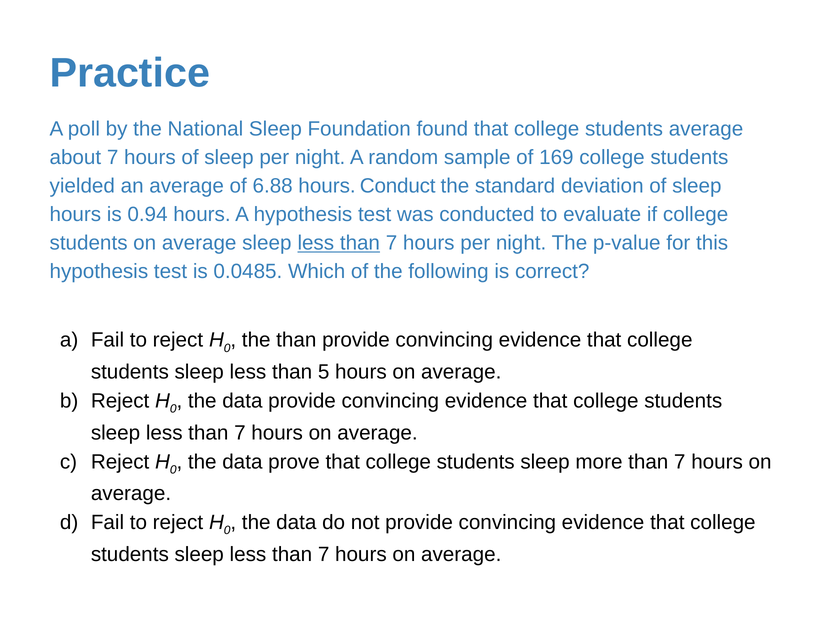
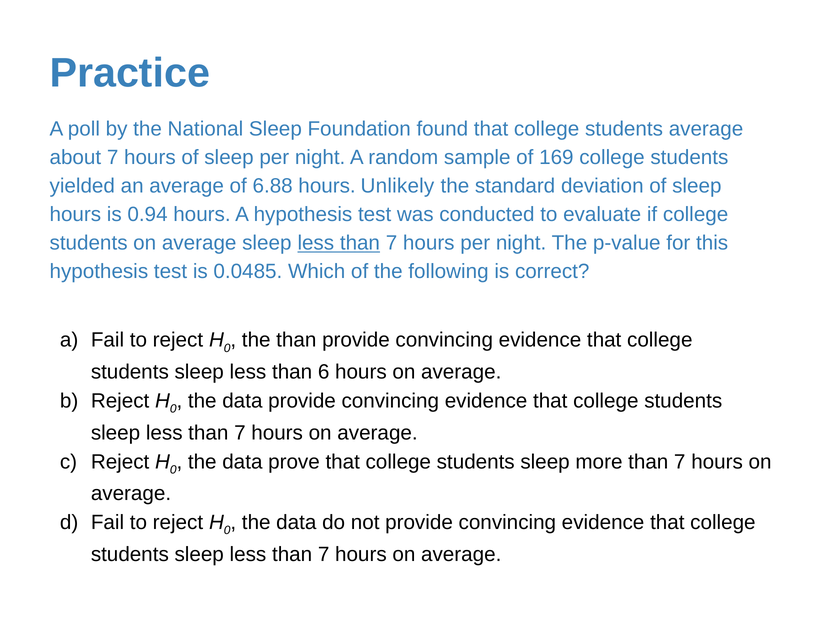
Conduct: Conduct -> Unlikely
5: 5 -> 6
